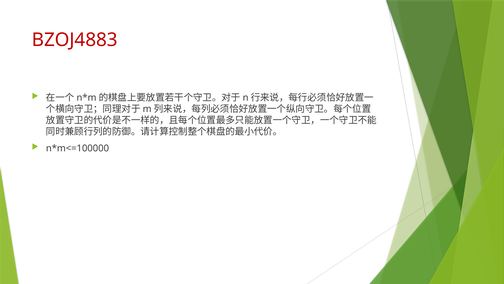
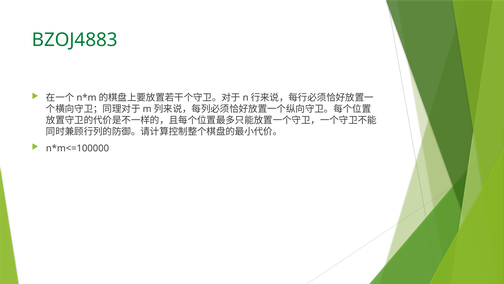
BZOJ4883 colour: red -> green
